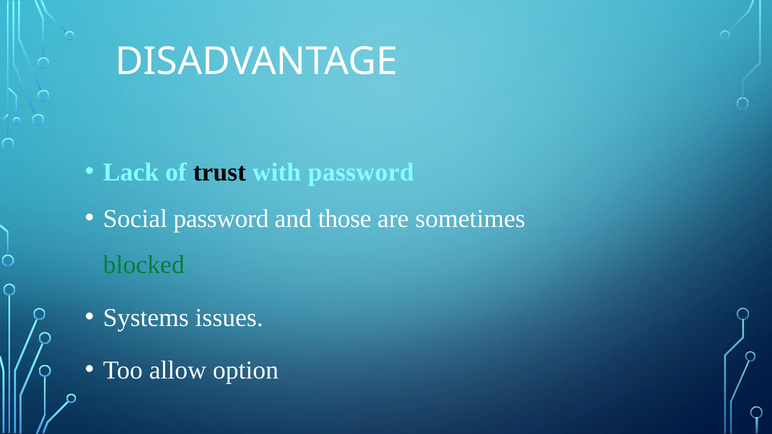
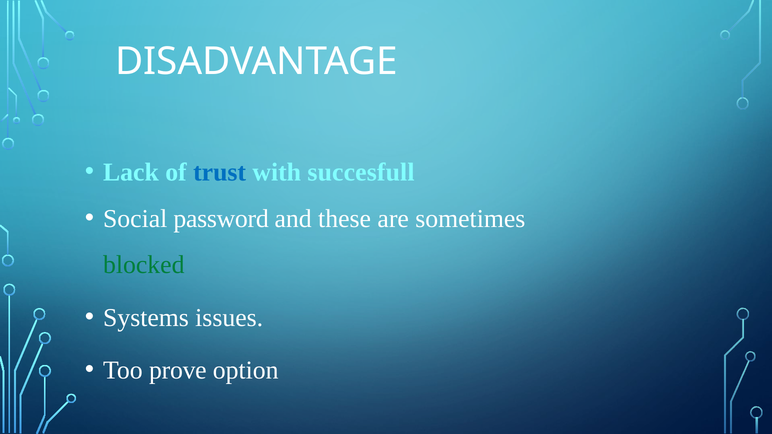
trust colour: black -> blue
with password: password -> succesfull
those: those -> these
allow: allow -> prove
